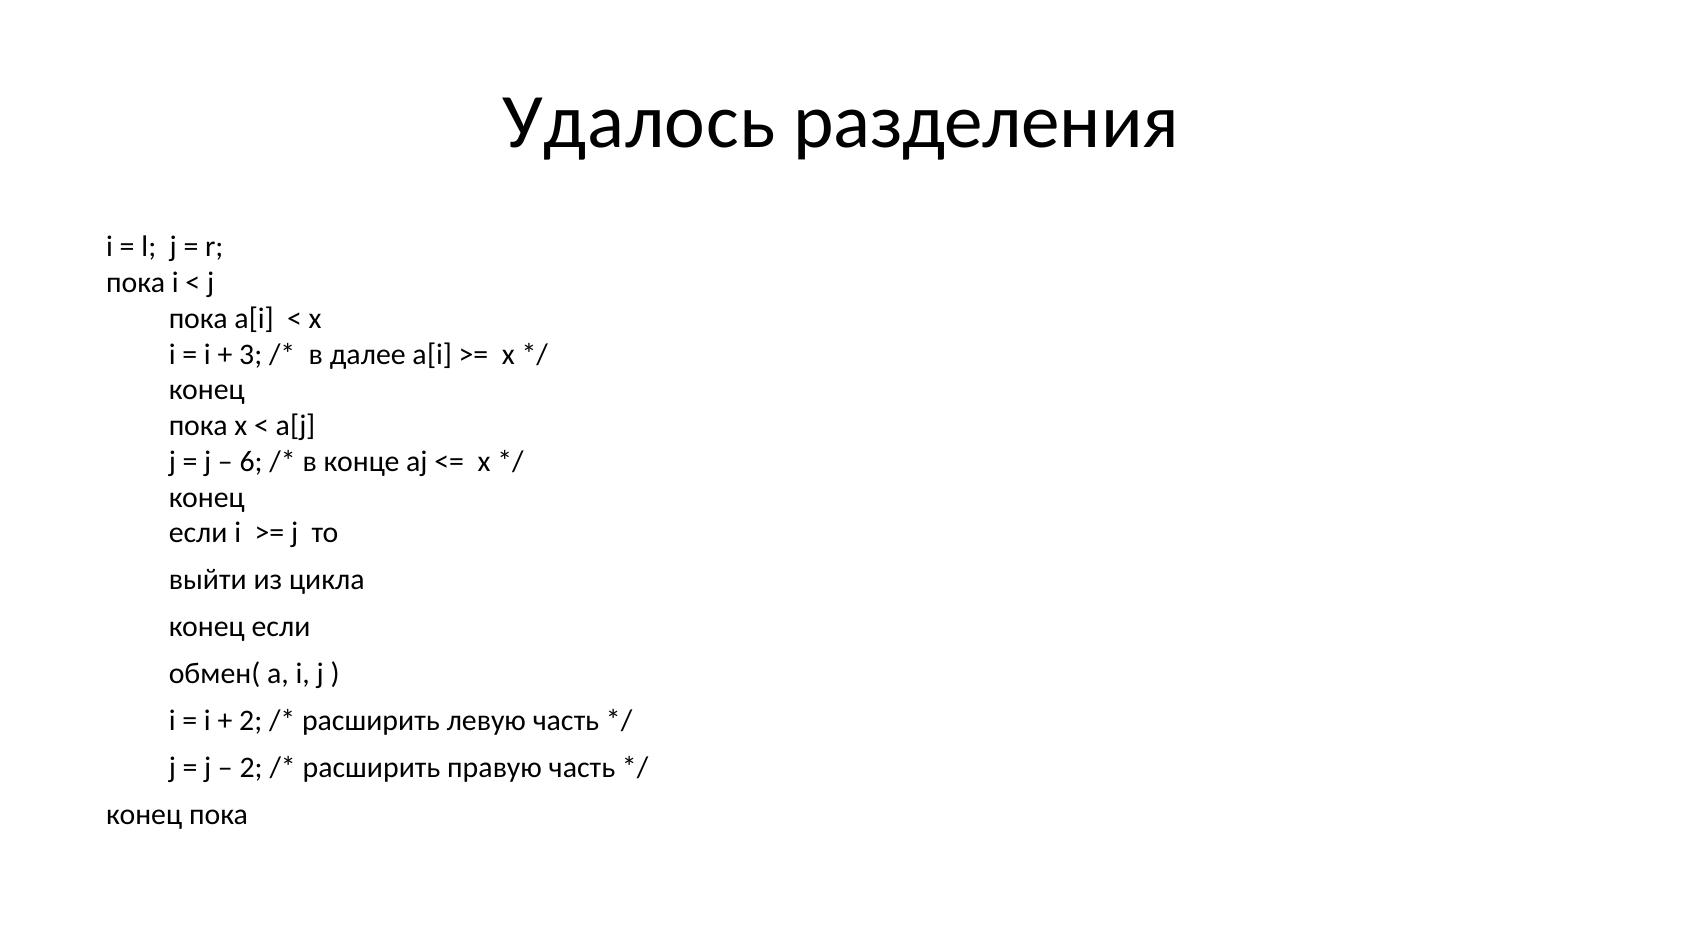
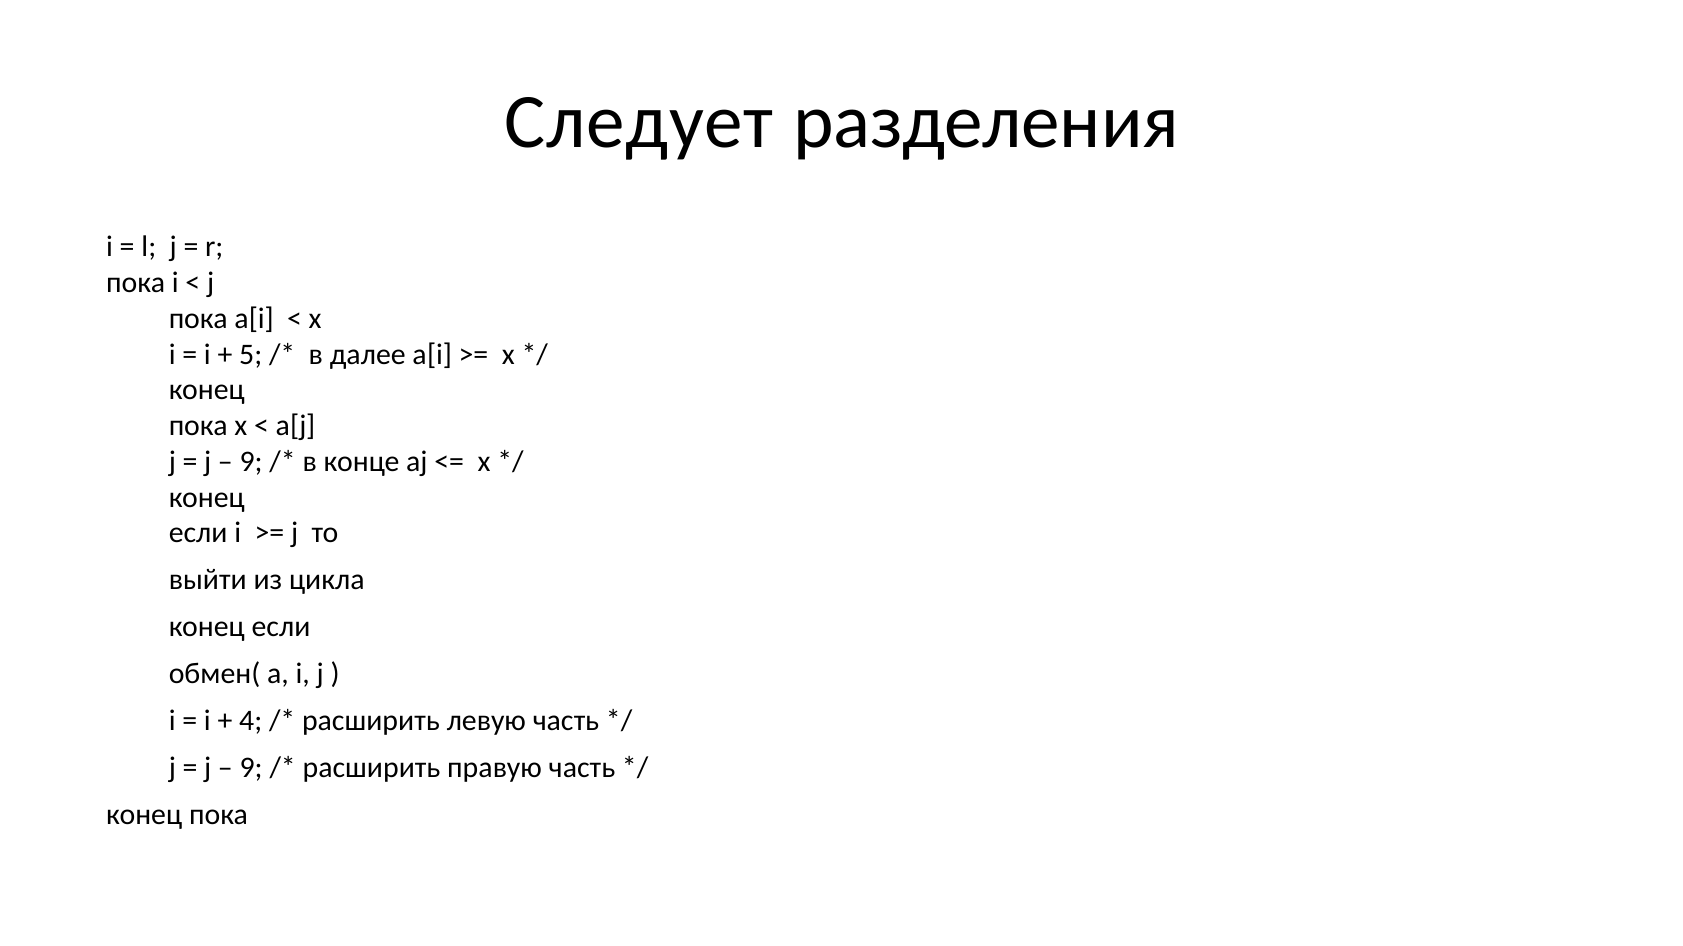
Удалось: Удалось -> Следует
3: 3 -> 5
6 at (251, 462): 6 -> 9
2 at (251, 721): 2 -> 4
2 at (251, 768): 2 -> 9
